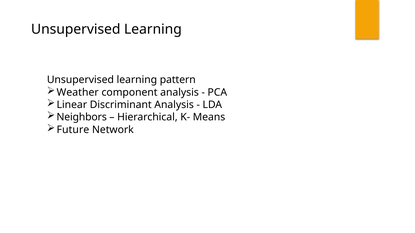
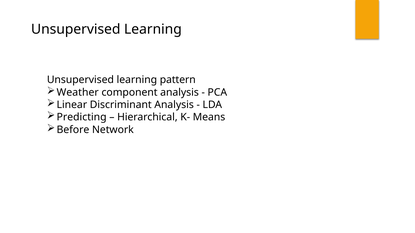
Neighbors: Neighbors -> Predicting
Future: Future -> Before
